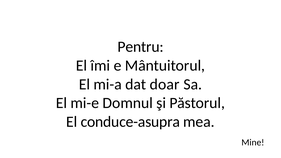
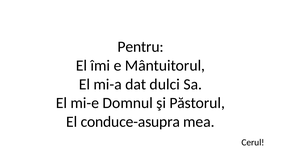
doar: doar -> dulci
Mine: Mine -> Cerul
